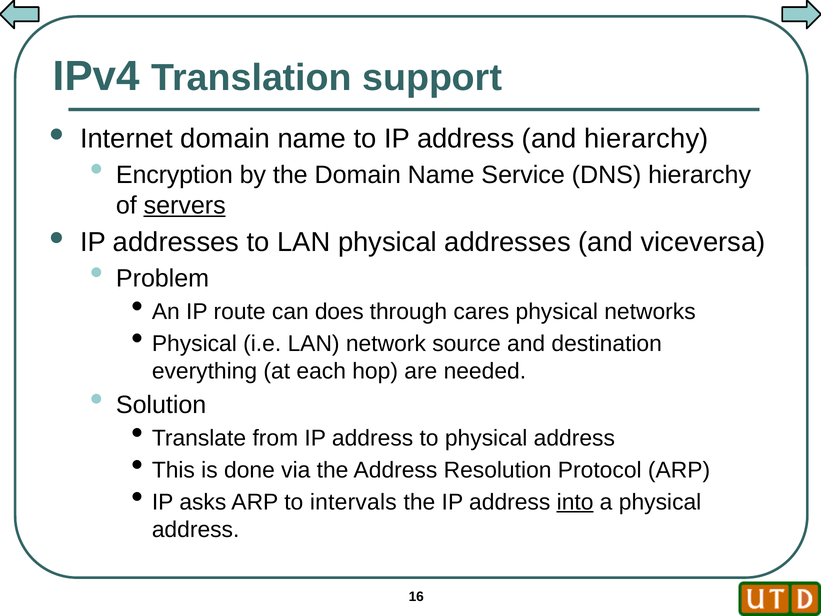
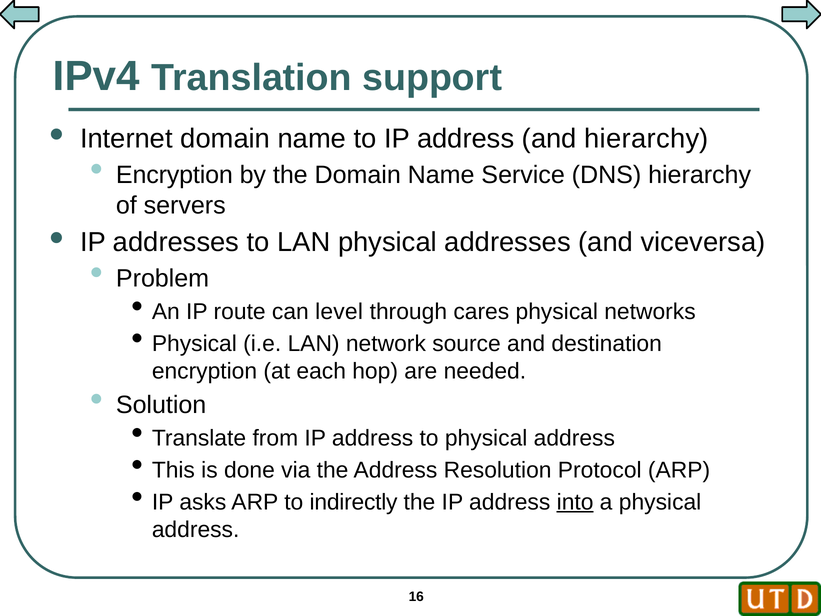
servers underline: present -> none
does: does -> level
everything at (204, 371): everything -> encryption
intervals: intervals -> indirectly
